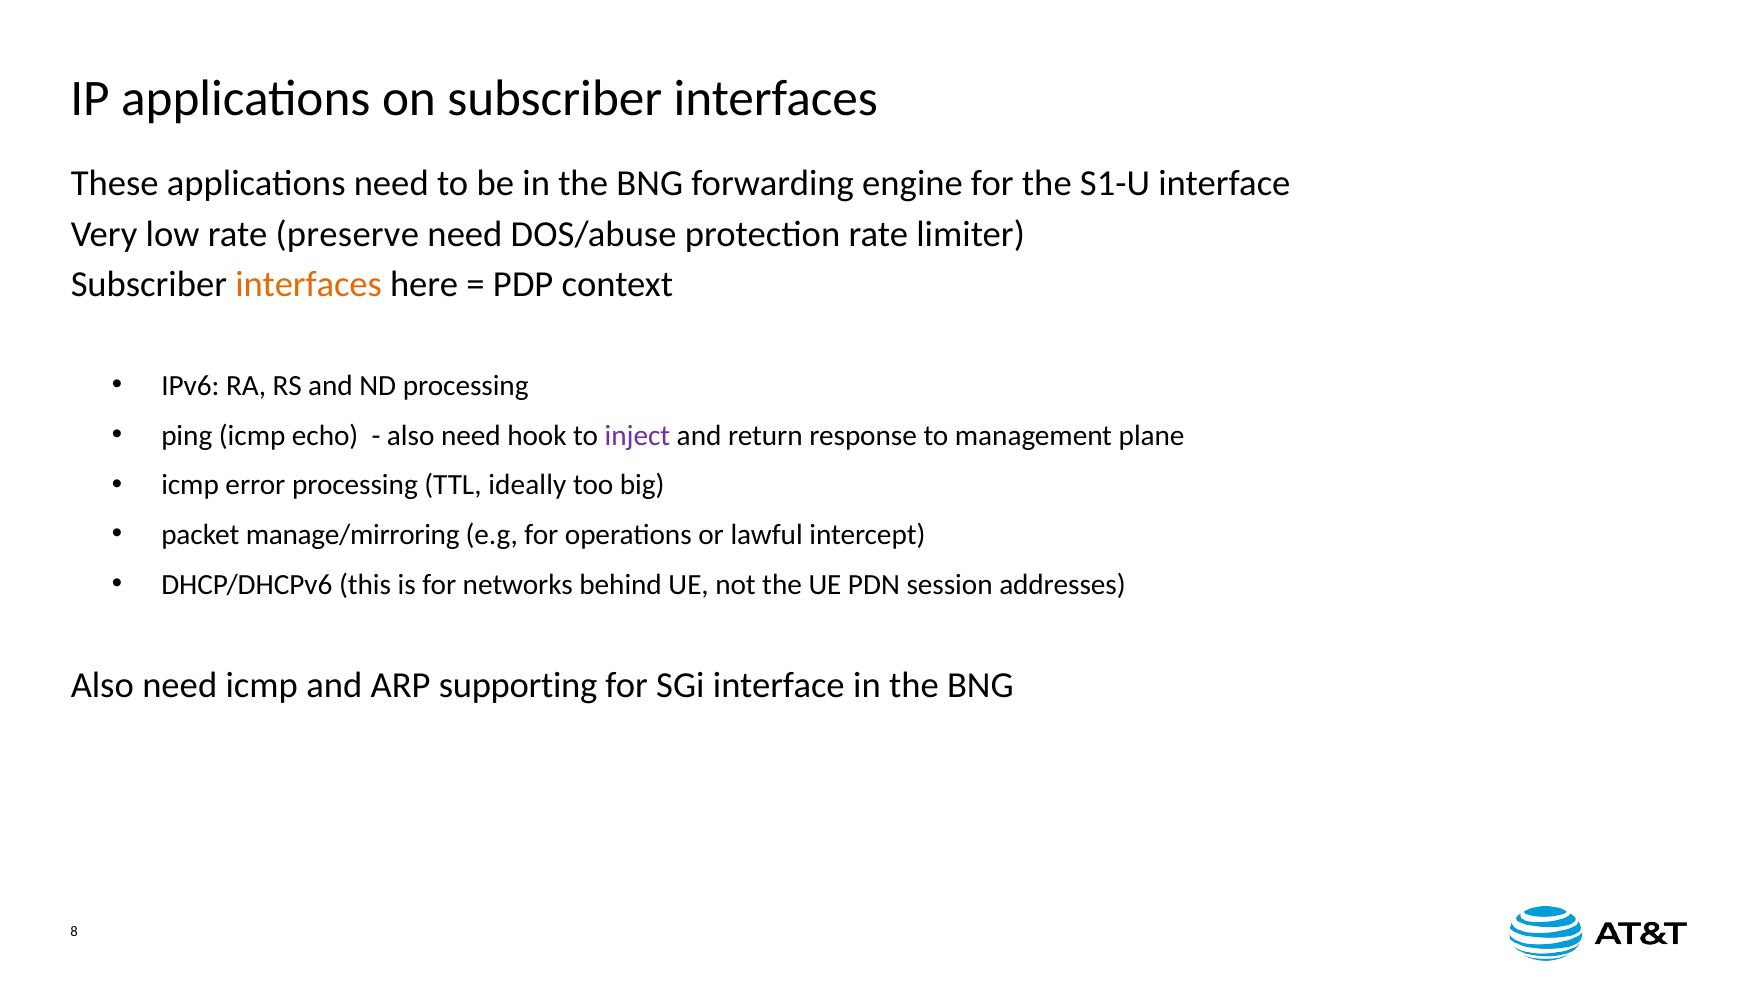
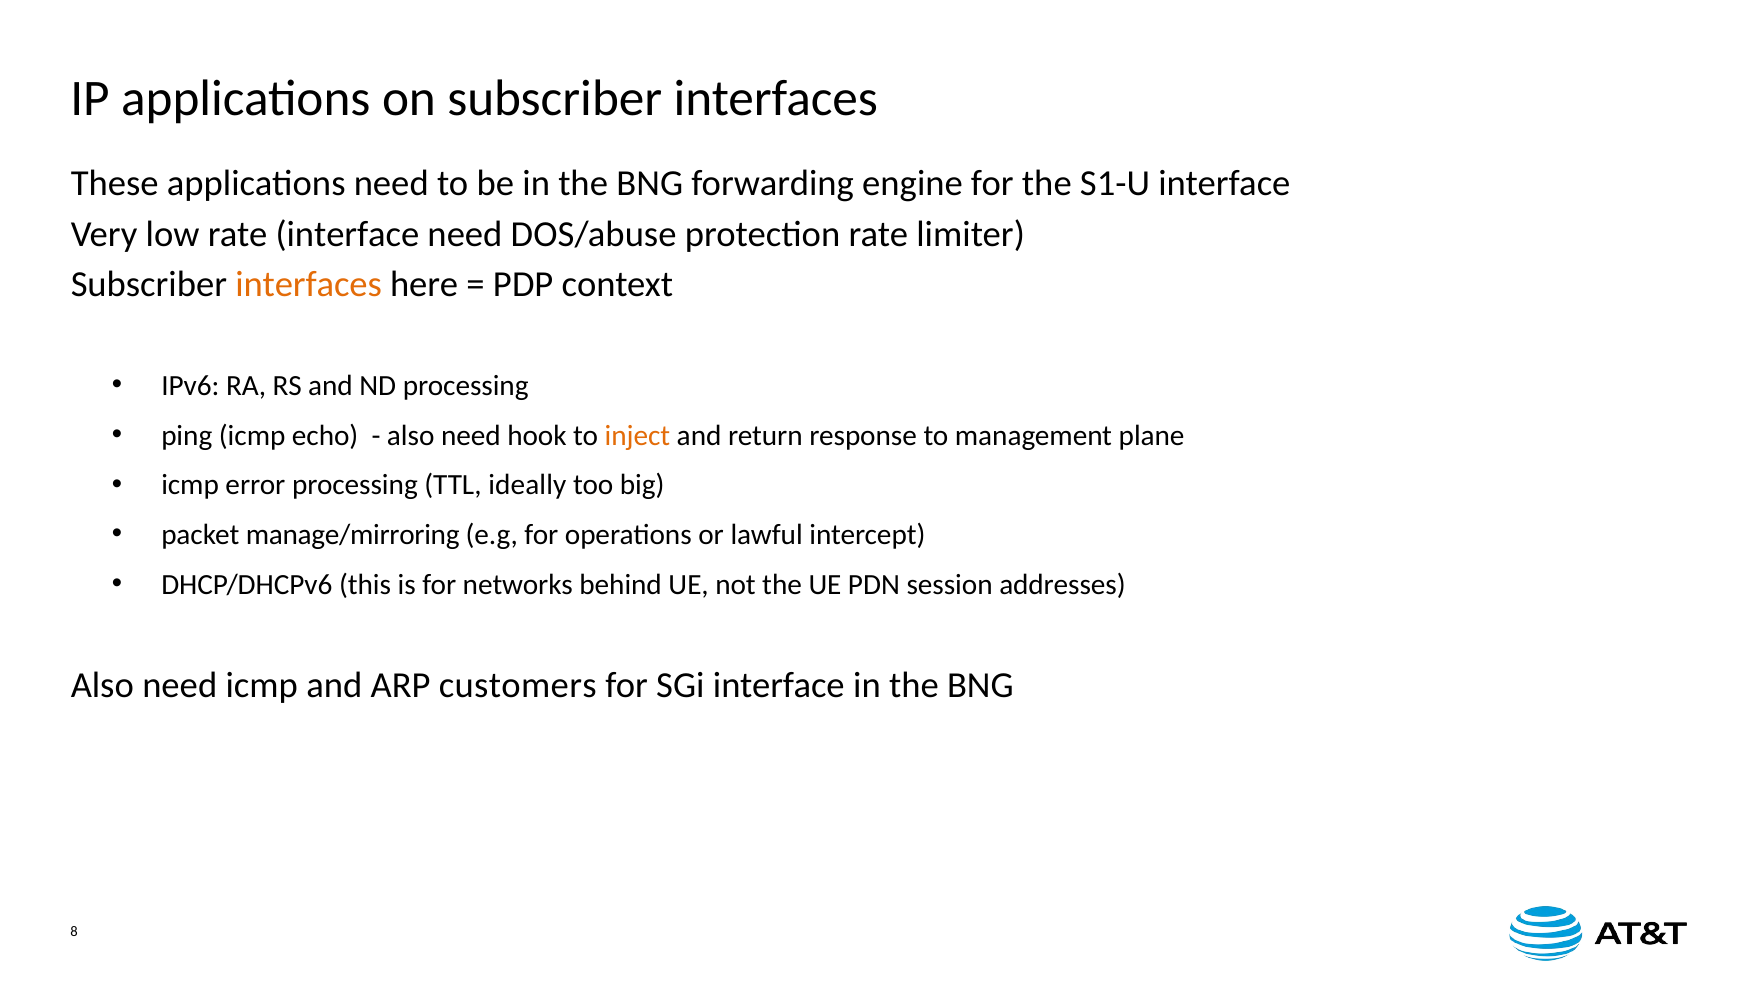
rate preserve: preserve -> interface
inject colour: purple -> orange
supporting: supporting -> customers
